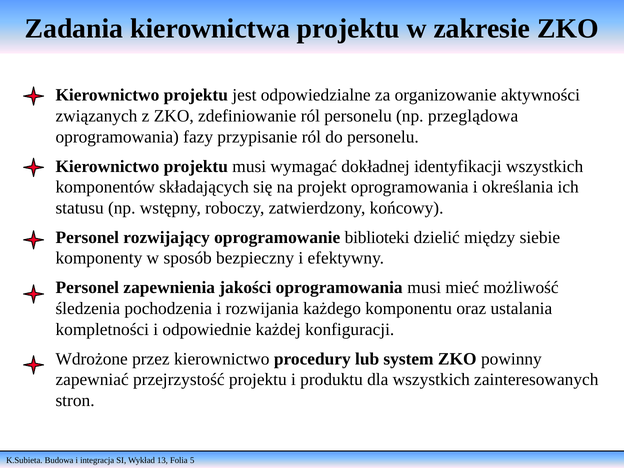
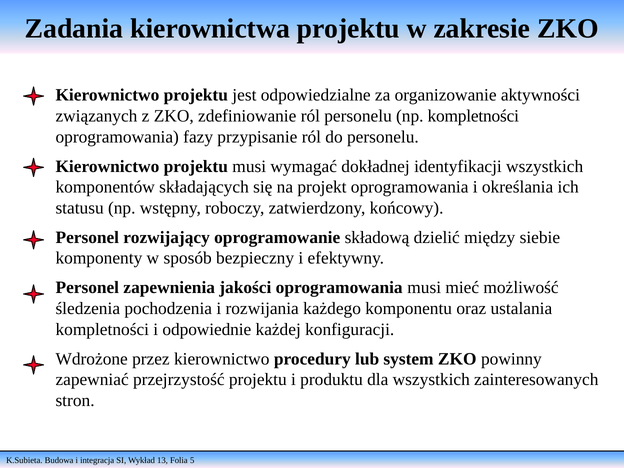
np przeglądowa: przeglądowa -> kompletności
biblioteki: biblioteki -> składową
